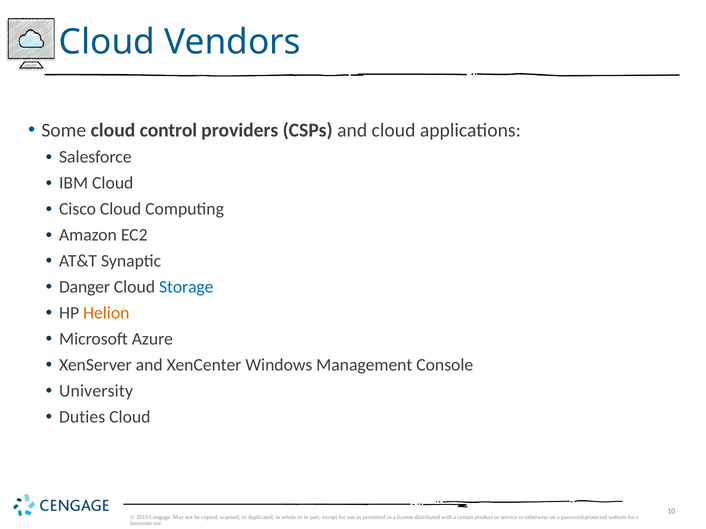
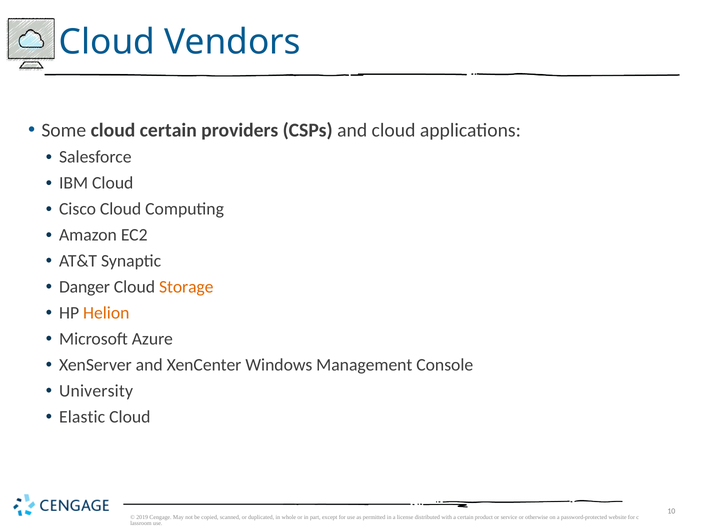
cloud control: control -> certain
Storage colour: blue -> orange
Duties: Duties -> Elastic
